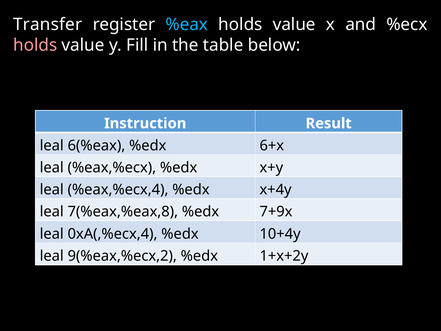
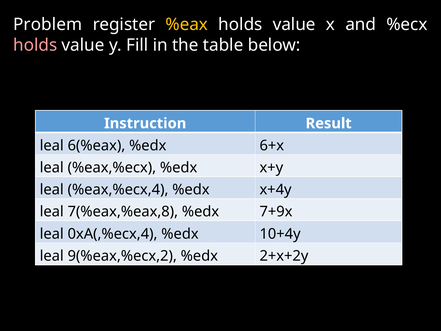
Transfer: Transfer -> Problem
%eax colour: light blue -> yellow
1+x+2y: 1+x+2y -> 2+x+2y
